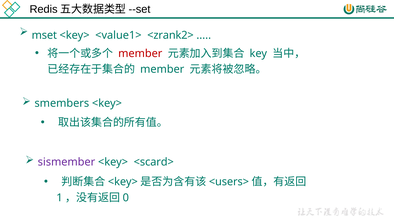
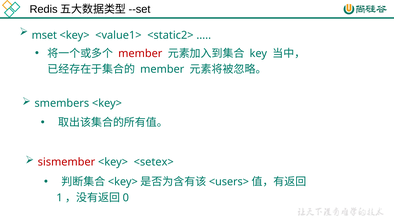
<zrank2>: <zrank2> -> <static2>
sismember colour: purple -> red
<scard>: <scard> -> <setex>
